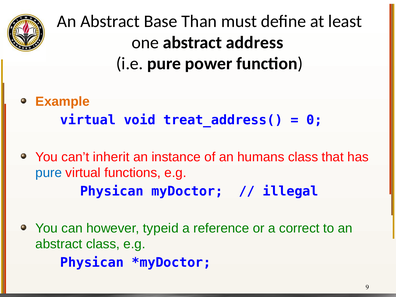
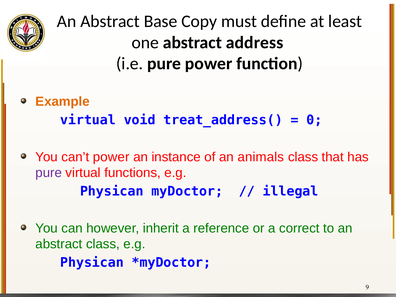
Than: Than -> Copy
can’t inherit: inherit -> power
humans: humans -> animals
pure at (49, 173) colour: blue -> purple
typeid: typeid -> inherit
